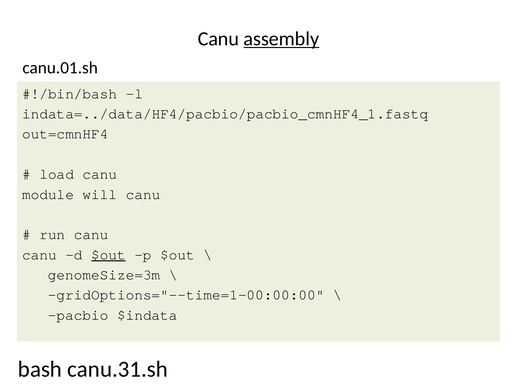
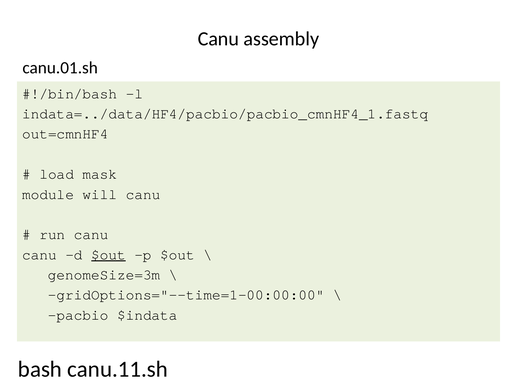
assembly underline: present -> none
load canu: canu -> mask
canu.31.sh: canu.31.sh -> canu.11.sh
